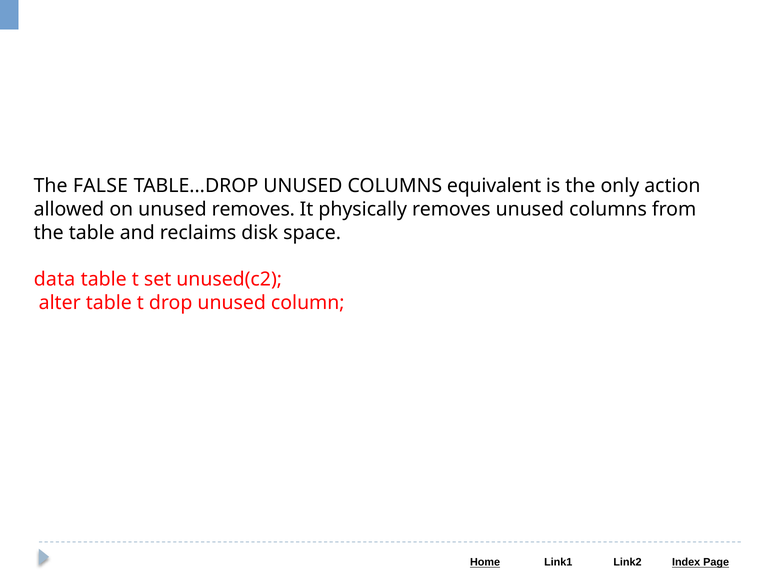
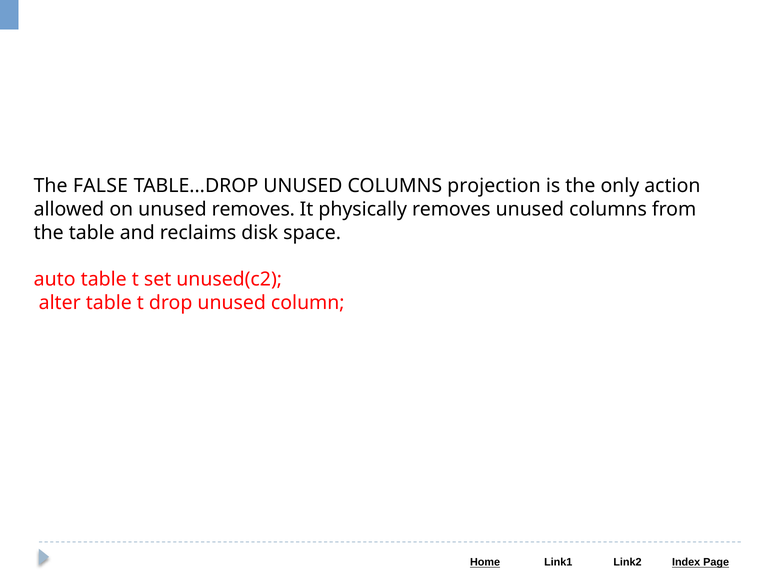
equivalent: equivalent -> projection
data: data -> auto
